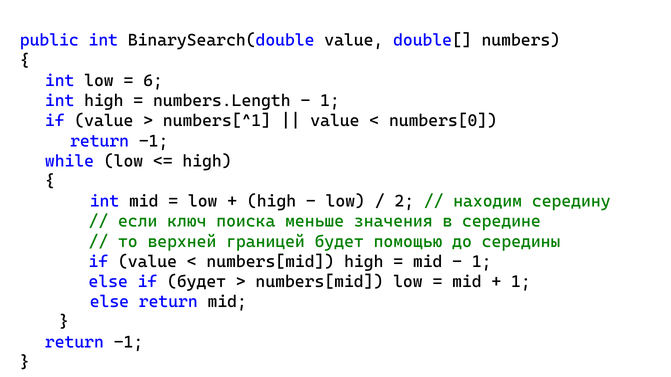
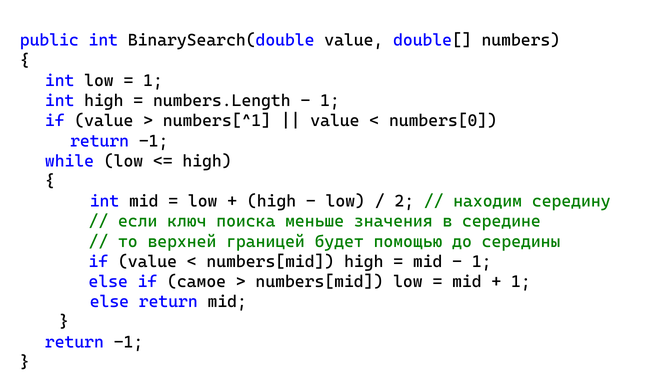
6 at (153, 81): 6 -> 1
if будет: будет -> самое
